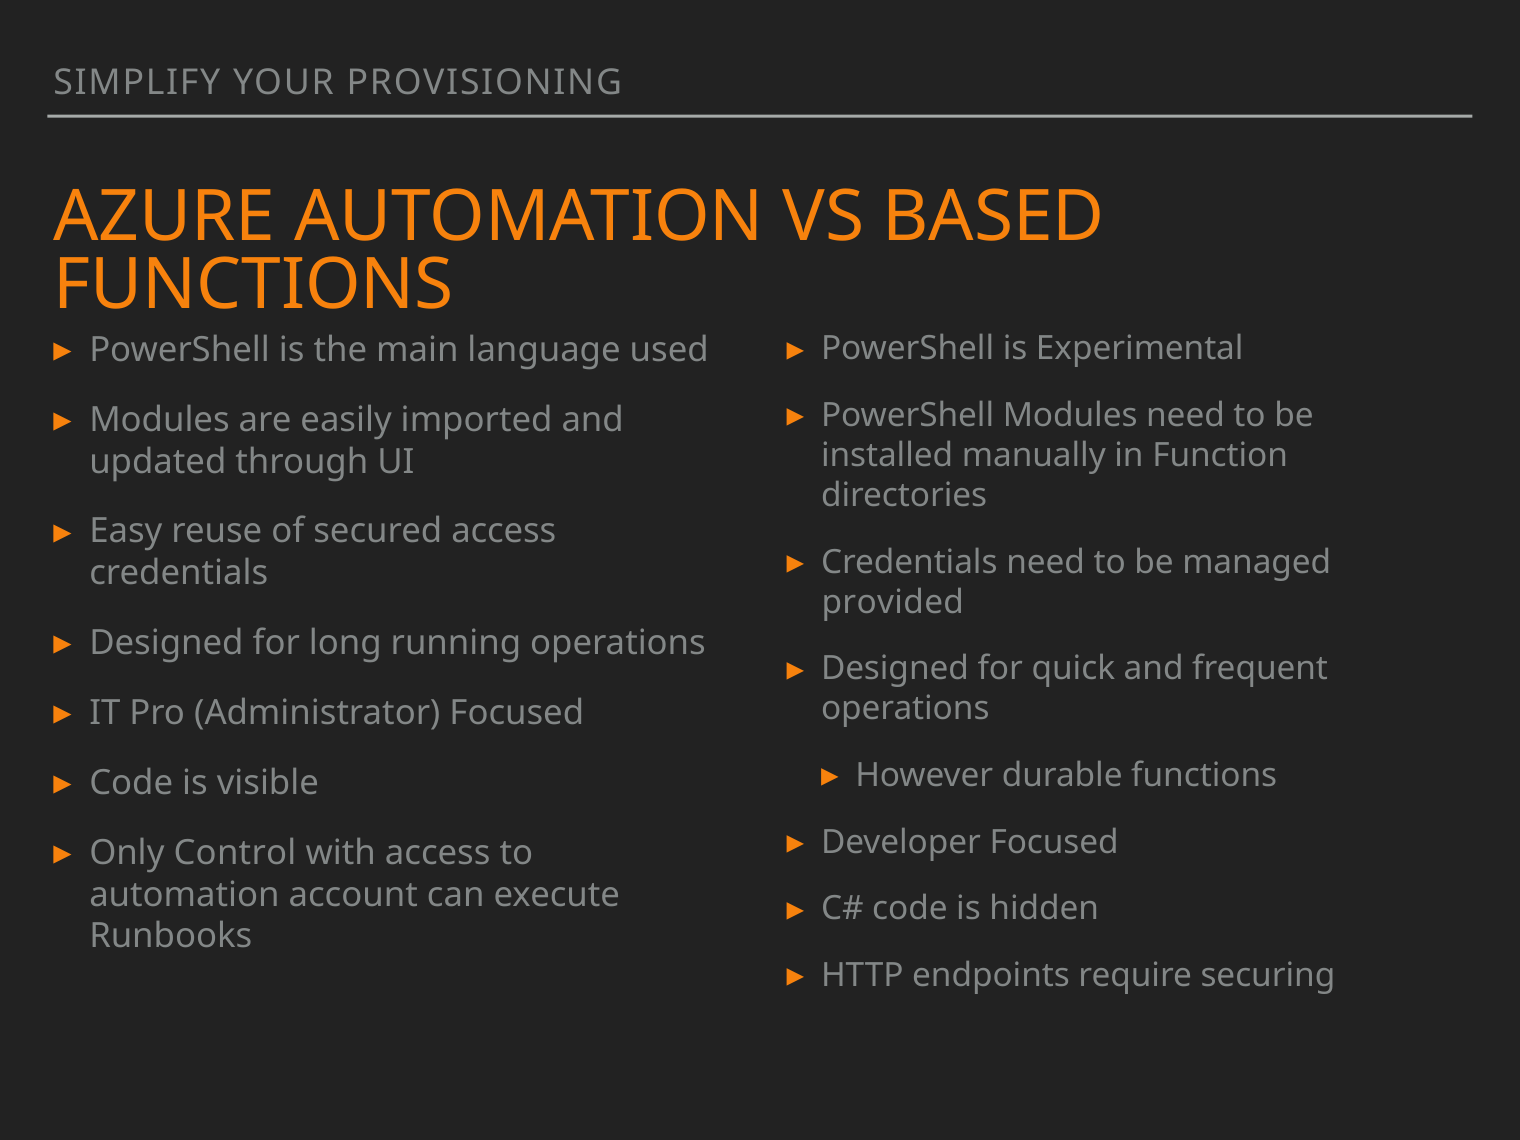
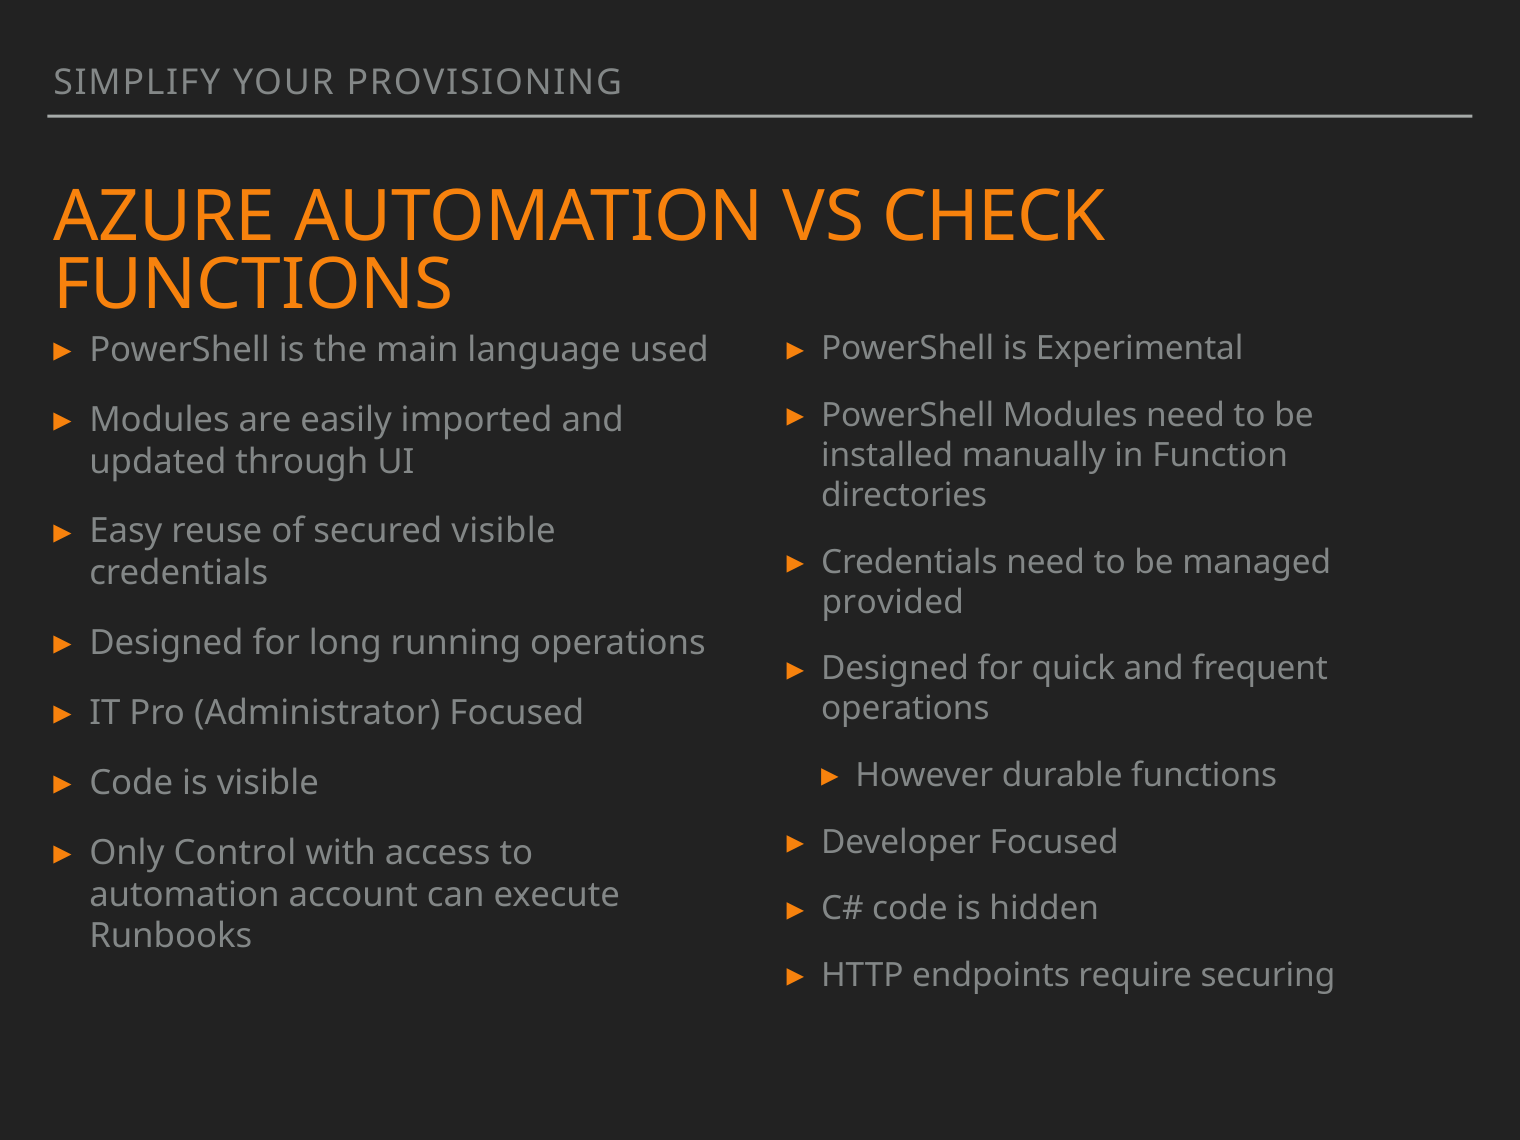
BASED: BASED -> CHECK
secured access: access -> visible
